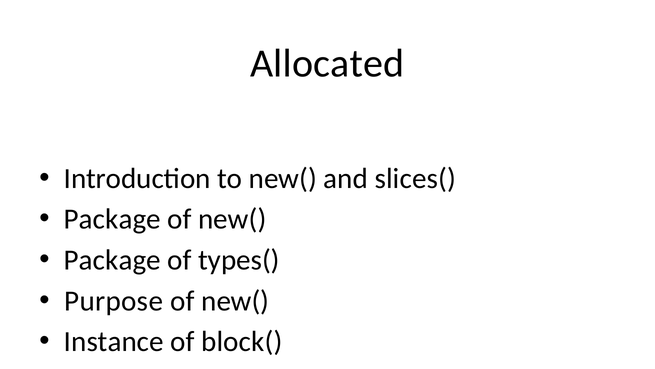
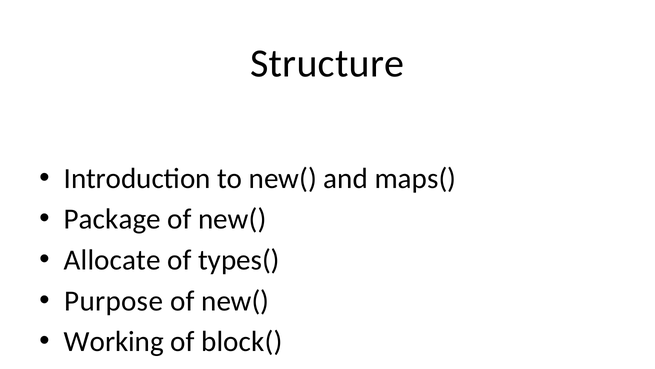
Allocated: Allocated -> Structure
slices(: slices( -> maps(
Package at (112, 260): Package -> Allocate
Instance: Instance -> Working
